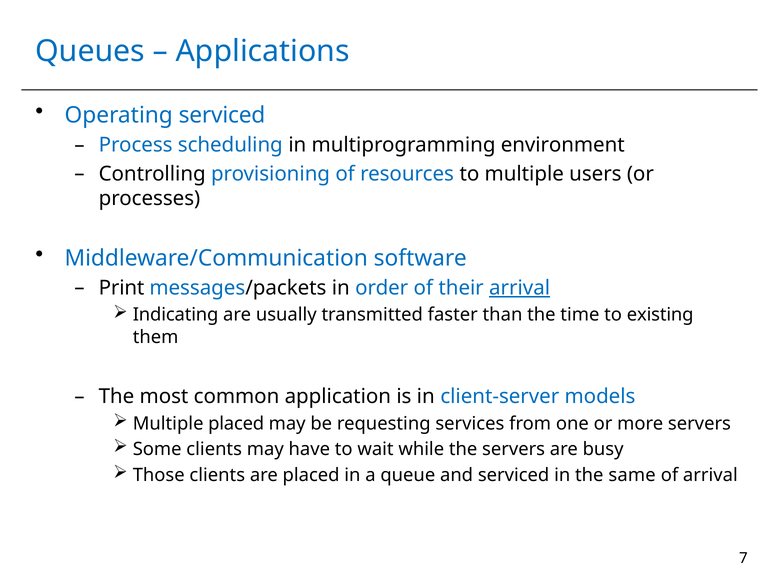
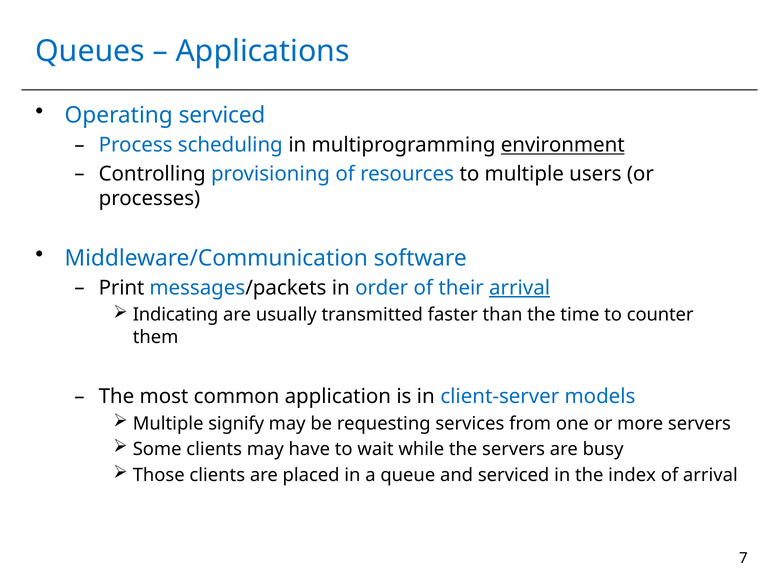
environment underline: none -> present
existing: existing -> counter
Multiple placed: placed -> signify
same: same -> index
